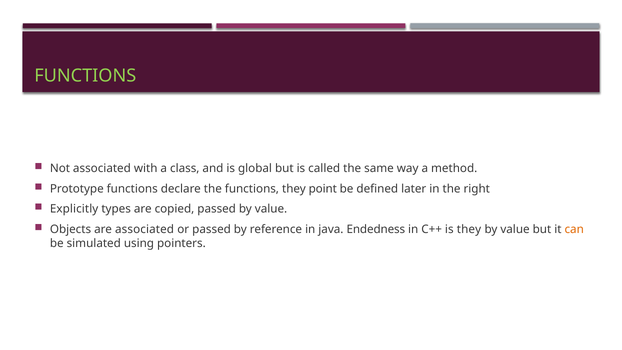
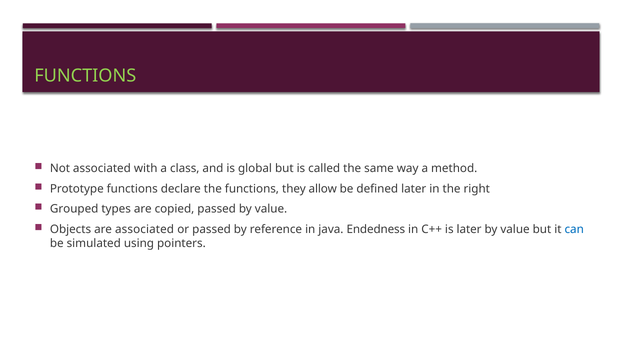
point: point -> allow
Explicitly: Explicitly -> Grouped
is they: they -> later
can colour: orange -> blue
